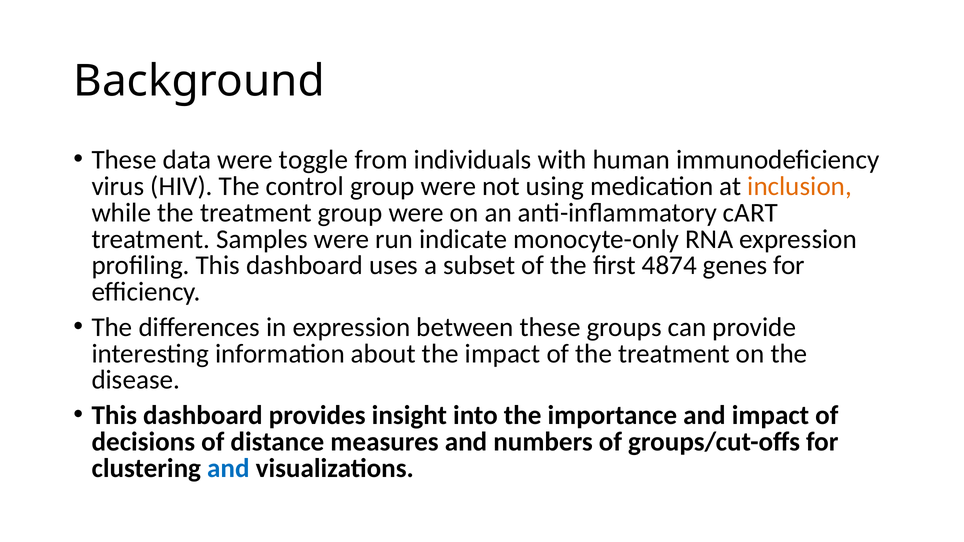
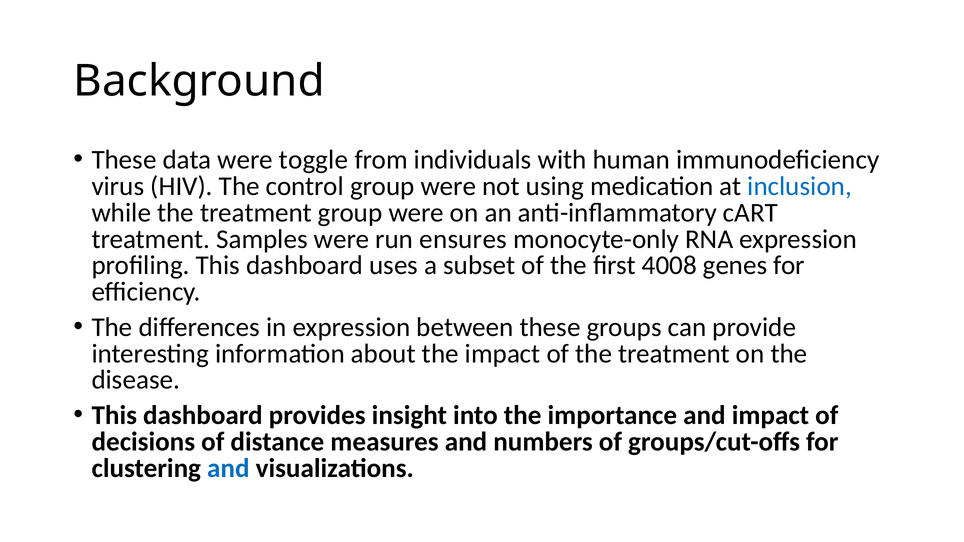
inclusion colour: orange -> blue
indicate: indicate -> ensures
4874: 4874 -> 4008
